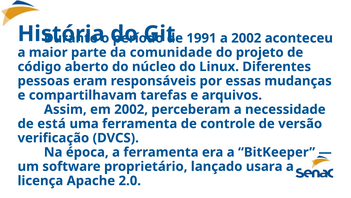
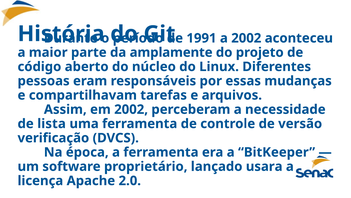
comunidade: comunidade -> amplamente
está: está -> lista
